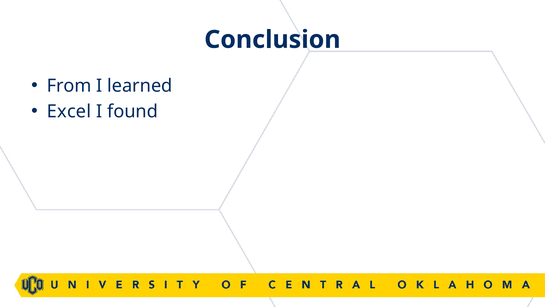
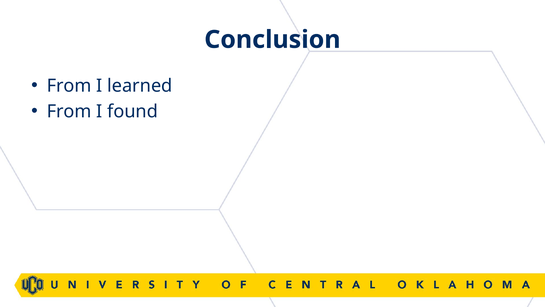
Excel at (69, 111): Excel -> From
